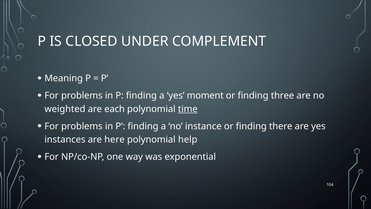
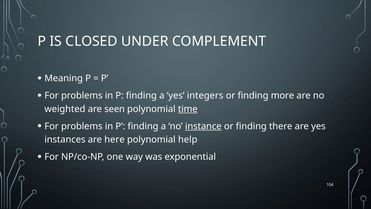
moment: moment -> integers
three: three -> more
each: each -> seen
instance underline: none -> present
